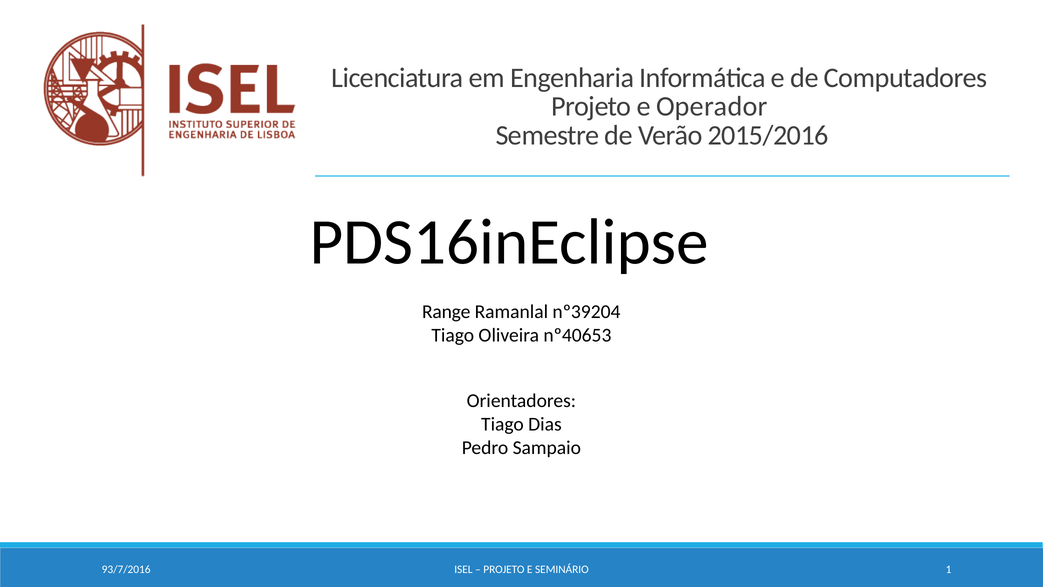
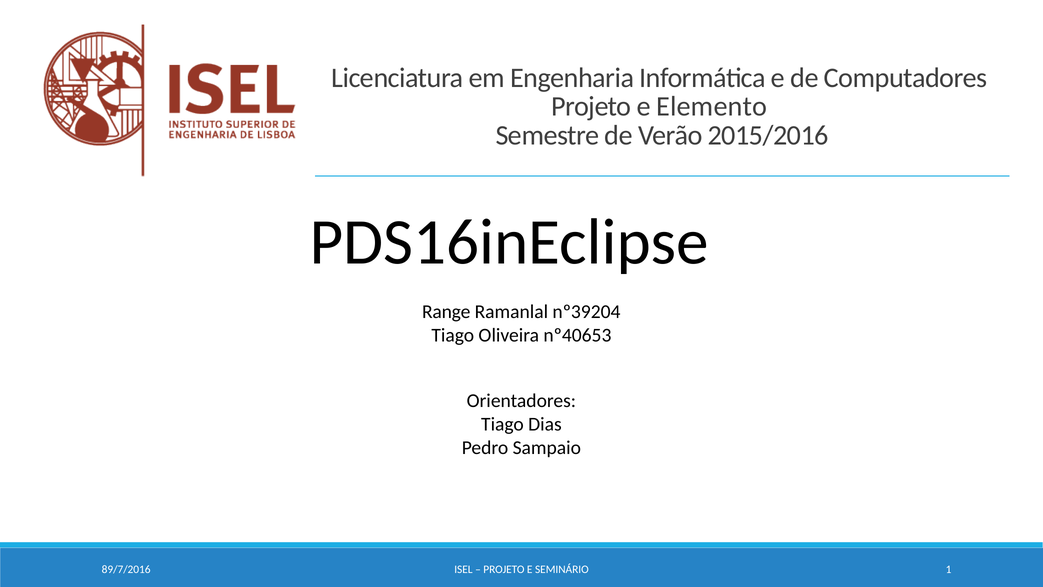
Operador: Operador -> Elemento
93/7/2016: 93/7/2016 -> 89/7/2016
